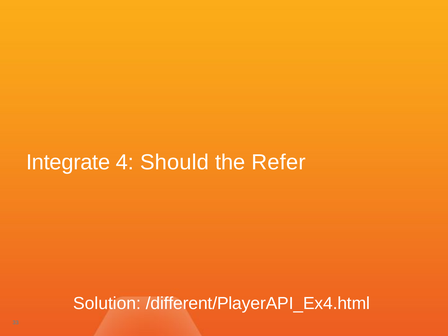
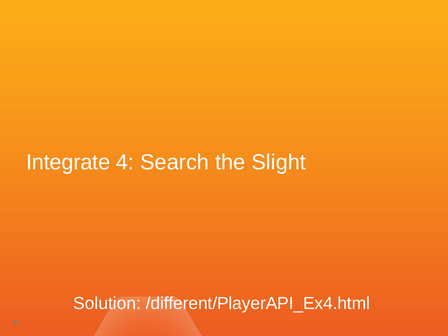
Should: Should -> Search
Refer: Refer -> Slight
